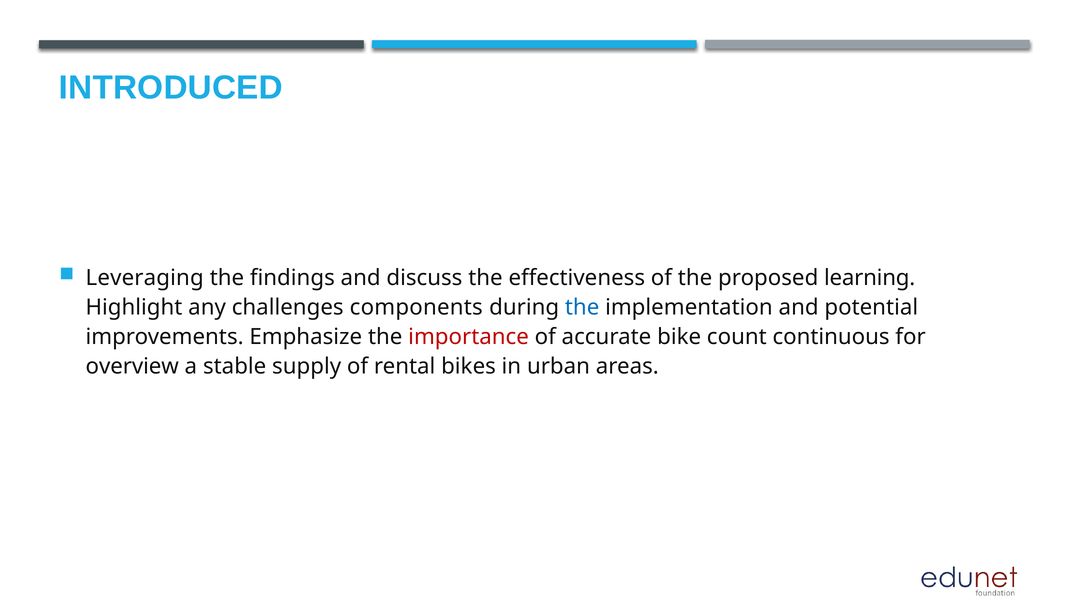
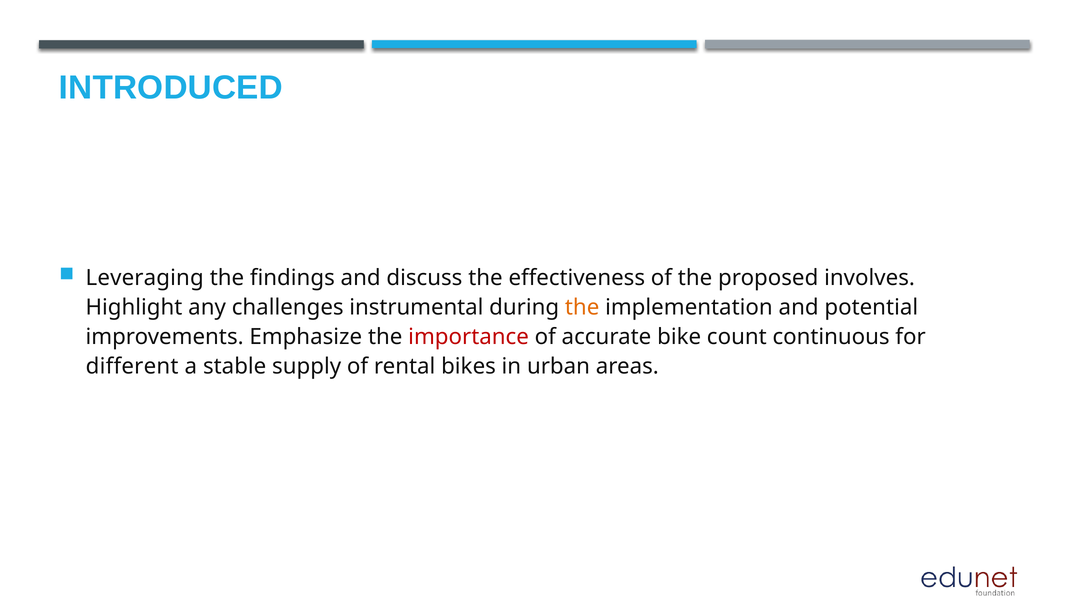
learning: learning -> involves
components: components -> instrumental
the at (582, 307) colour: blue -> orange
overview: overview -> different
